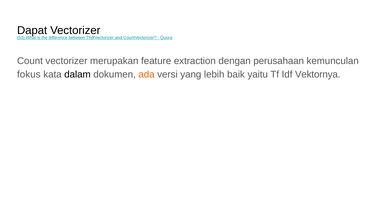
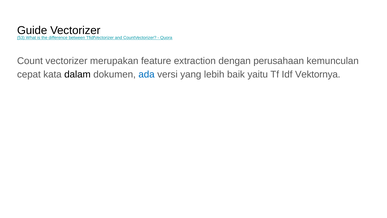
Dapat: Dapat -> Guide
fokus: fokus -> cepat
ada colour: orange -> blue
